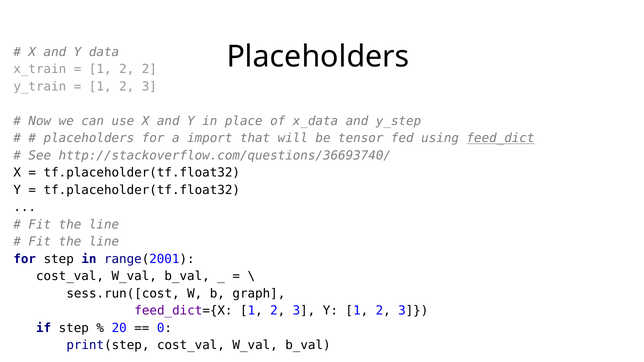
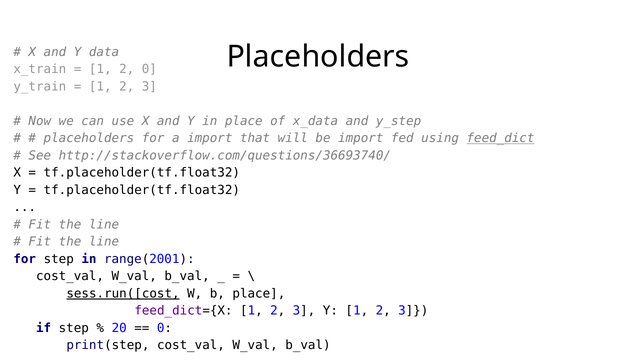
2 2: 2 -> 0
be tensor: tensor -> import
sess.run([cost underline: none -> present
b graph: graph -> place
